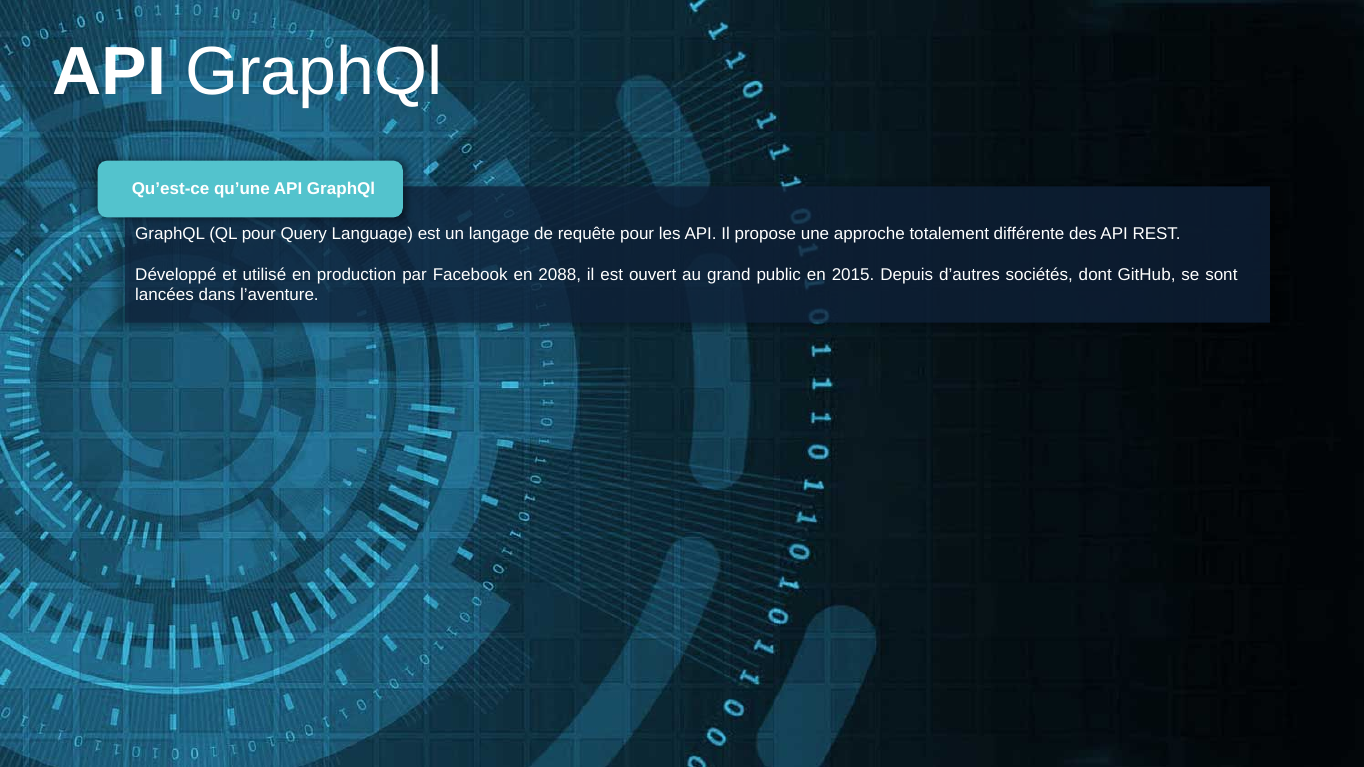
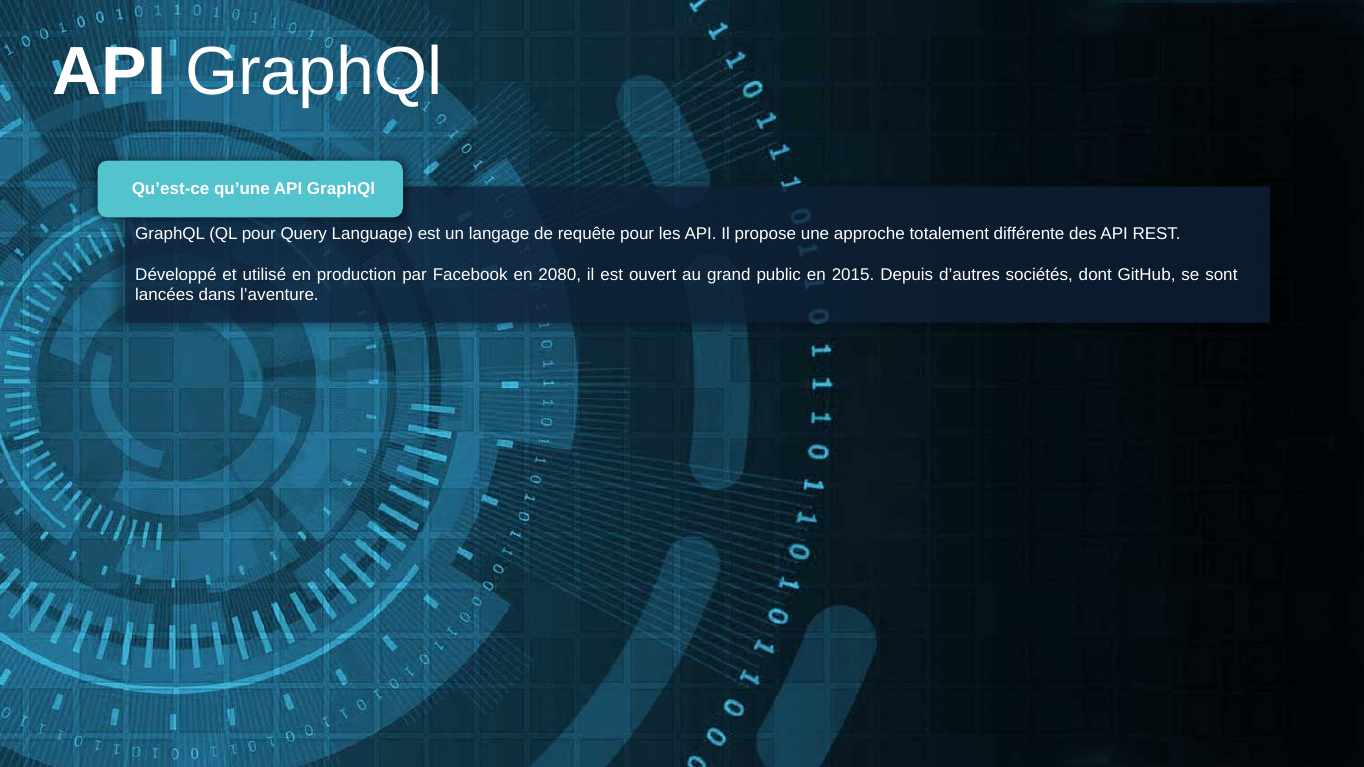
2088: 2088 -> 2080
